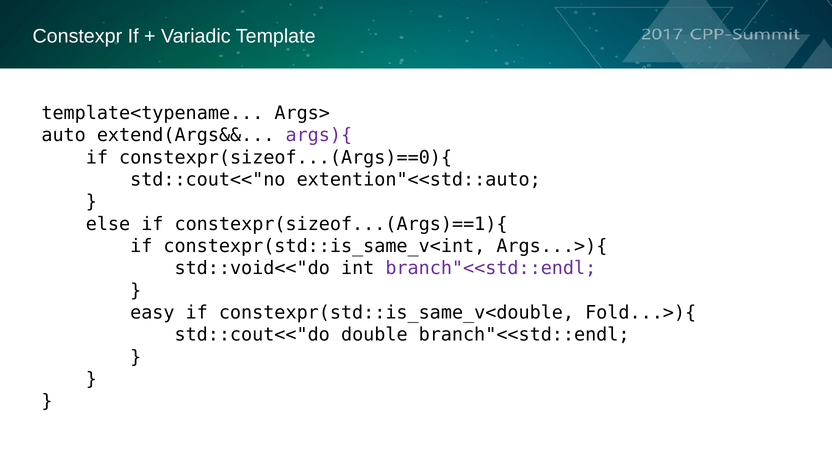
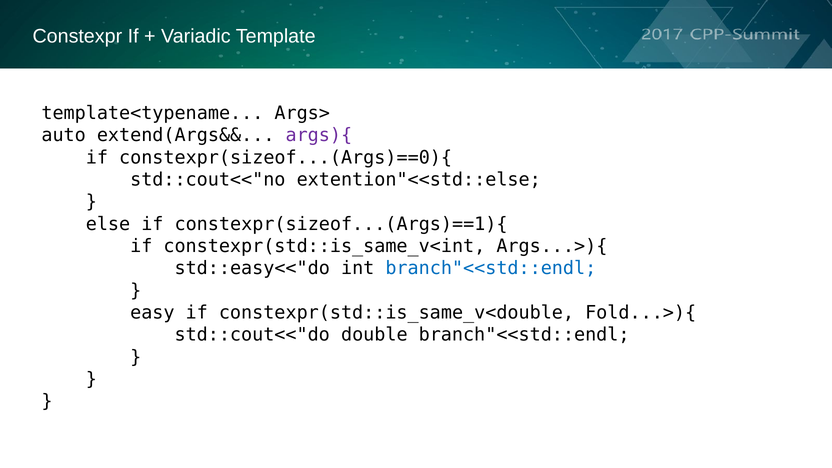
extention"<<std::auto: extention"<<std::auto -> extention"<<std::else
std::void<<"do: std::void<<"do -> std::easy<<"do
branch"<<std::endl at (491, 268) colour: purple -> blue
